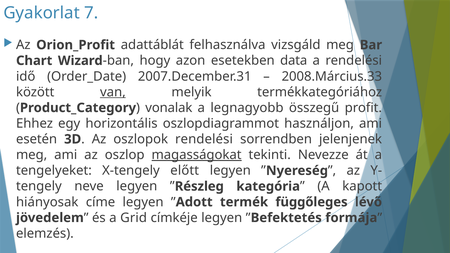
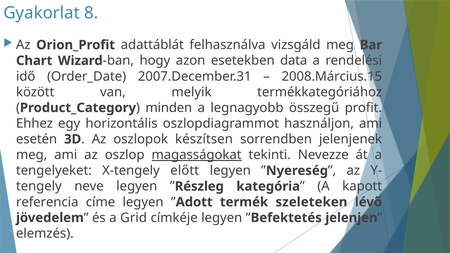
7: 7 -> 8
2008.Március.33: 2008.Március.33 -> 2008.Március.15
van underline: present -> none
vonalak: vonalak -> minden
oszlopok rendelési: rendelési -> készítsen
hiányosak: hiányosak -> referencia
függőleges: függőleges -> szeleteken
formája: formája -> jelenjen
